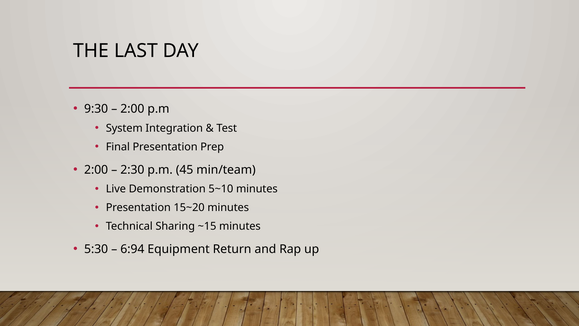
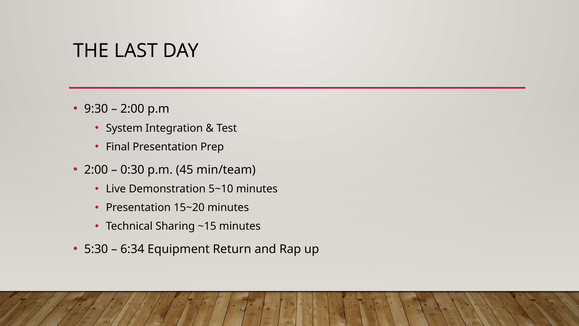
2:30: 2:30 -> 0:30
6:94: 6:94 -> 6:34
